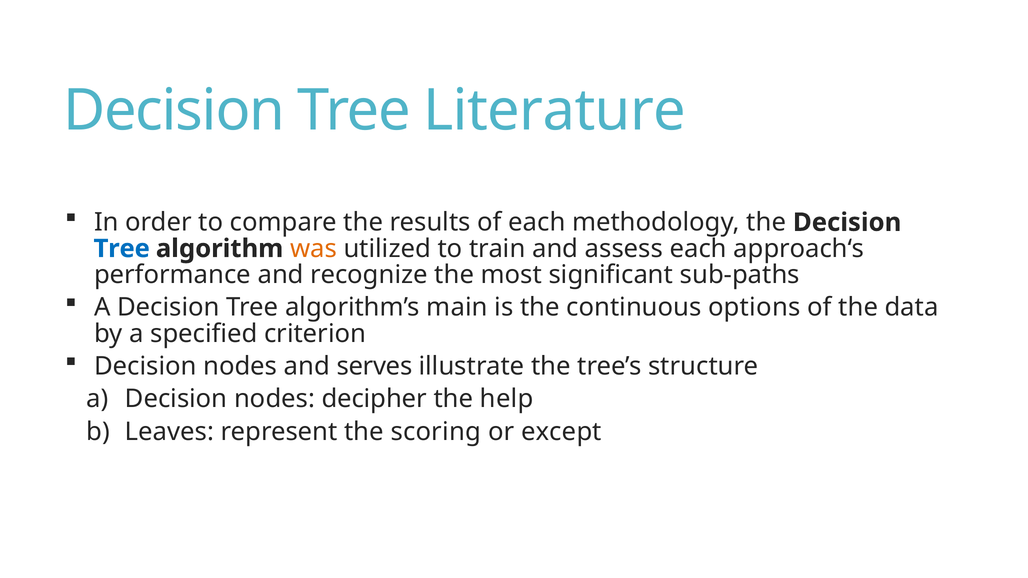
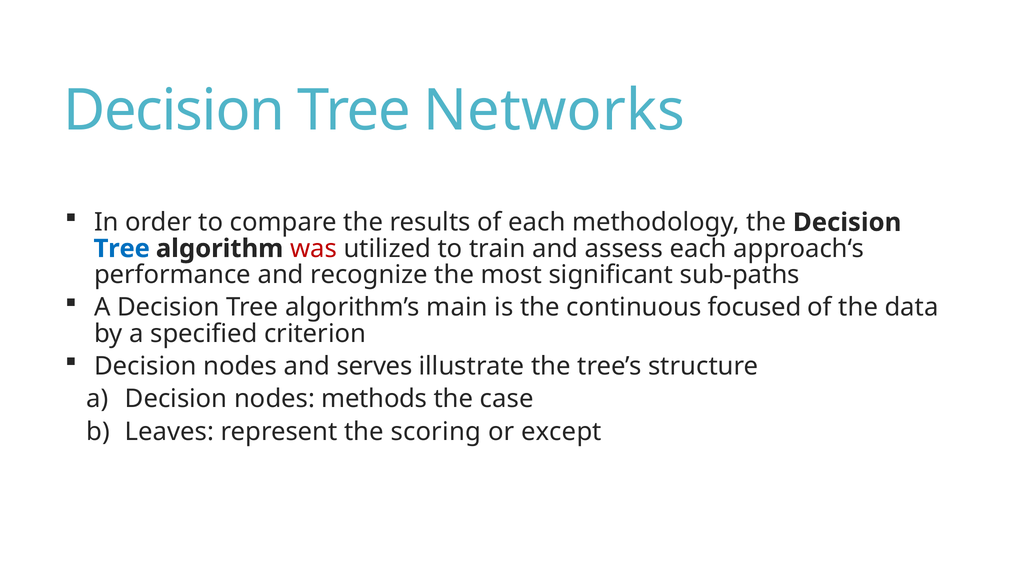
Literature: Literature -> Networks
was colour: orange -> red
options: options -> focused
decipher: decipher -> methods
help: help -> case
